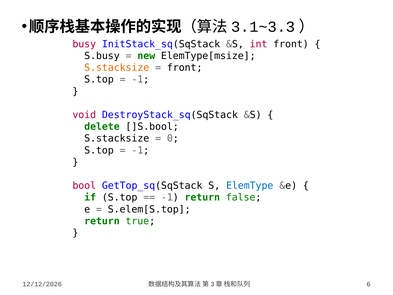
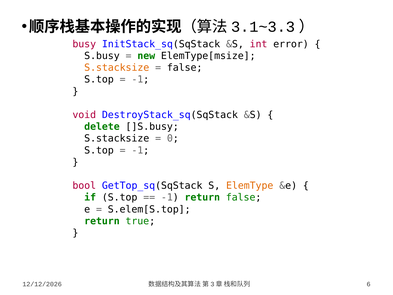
int front: front -> error
front at (185, 68): front -> false
]S.bool: ]S.bool -> ]S.busy
ElemType colour: blue -> orange
